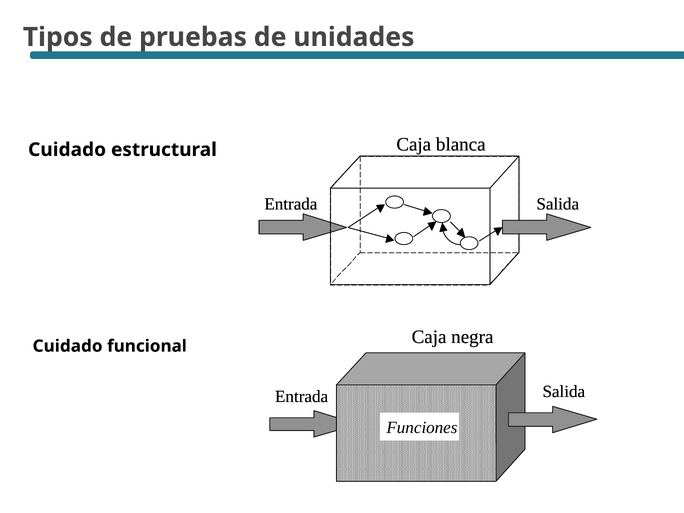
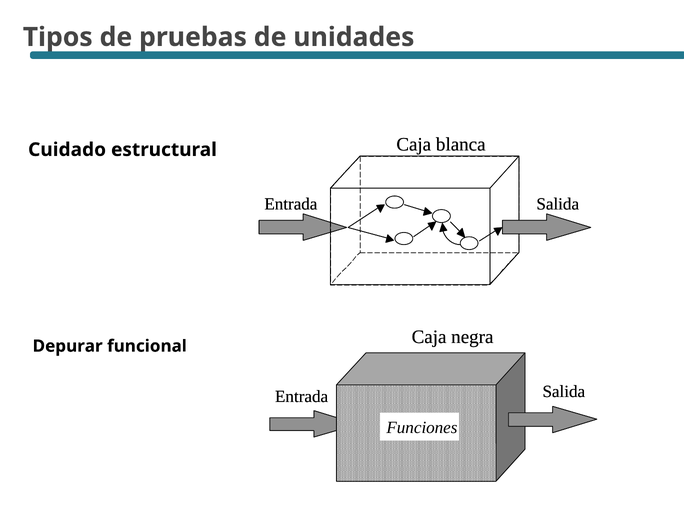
Cuidado at (68, 346): Cuidado -> Depurar
